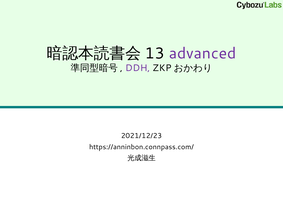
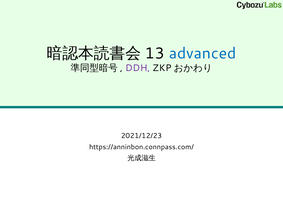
advanced colour: purple -> blue
